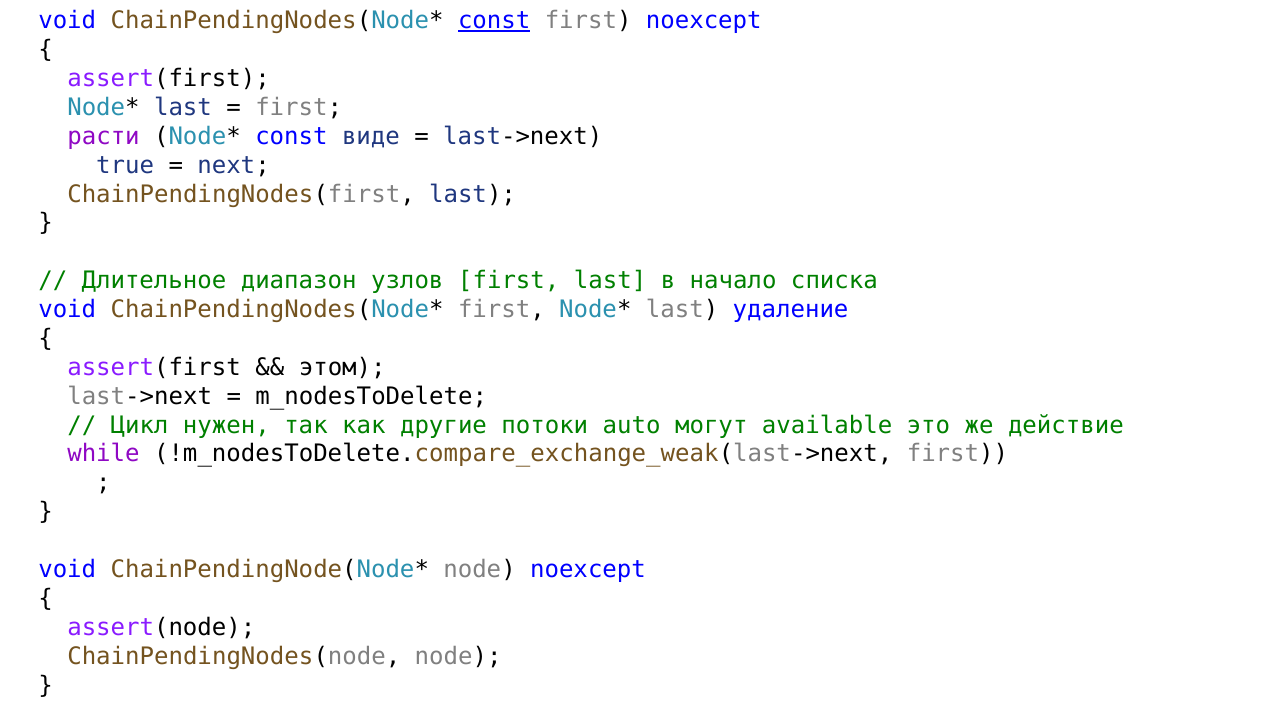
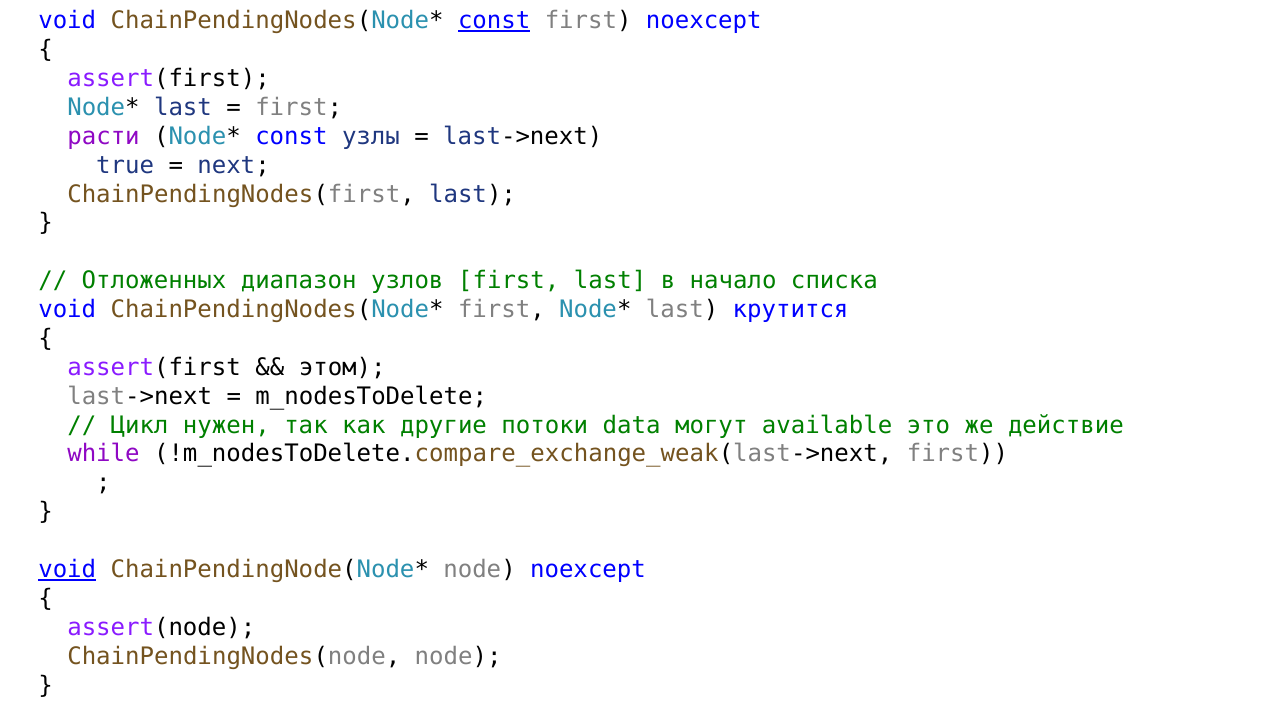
виде: виде -> узлы
Длительное: Длительное -> Отложенных
удаление: удаление -> крутится
auto: auto -> data
void at (67, 569) underline: none -> present
